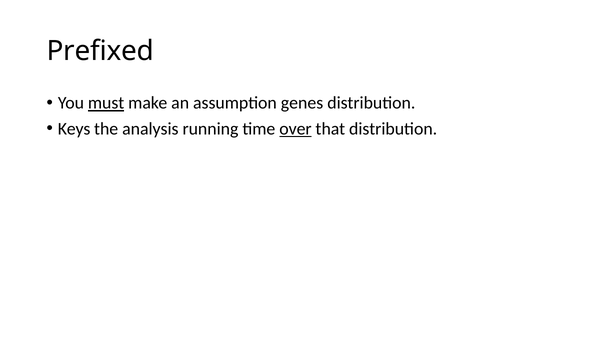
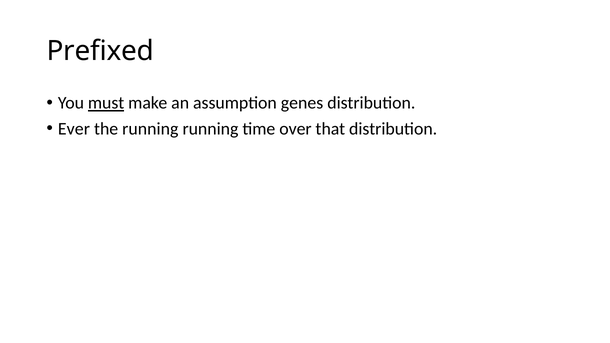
Keys: Keys -> Ever
the analysis: analysis -> running
over underline: present -> none
